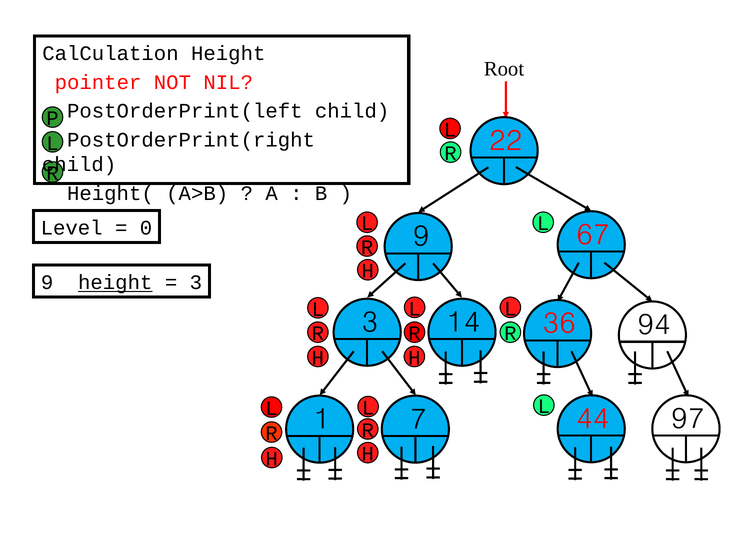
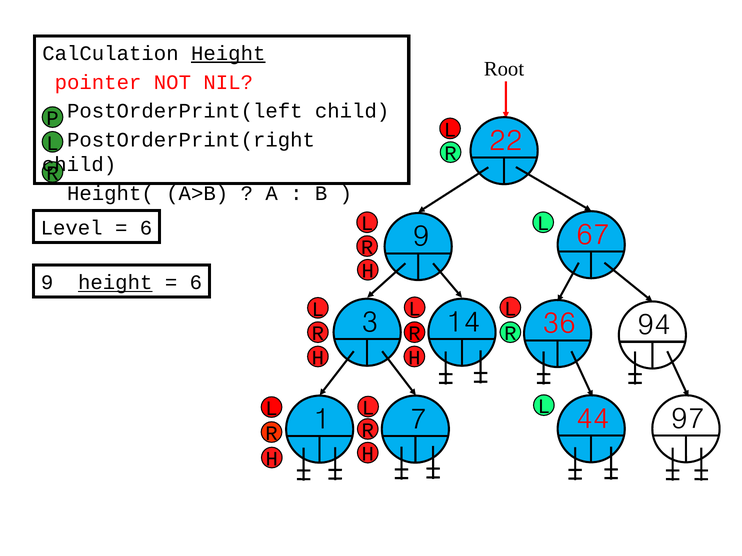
Height at (228, 53) underline: none -> present
0 at (146, 228): 0 -> 6
3 at (196, 283): 3 -> 6
